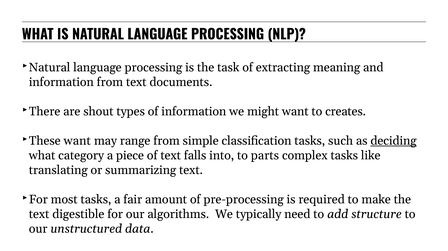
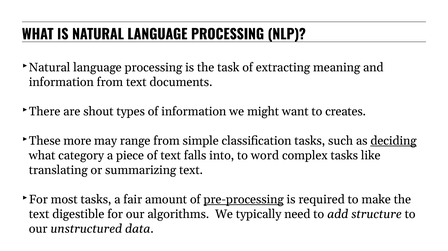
These want: want -> more
parts: parts -> word
pre-processing underline: none -> present
